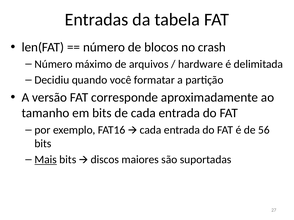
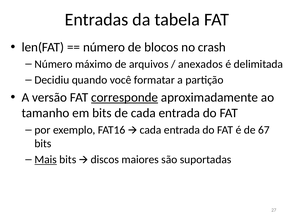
hardware: hardware -> anexados
corresponde underline: none -> present
56: 56 -> 67
